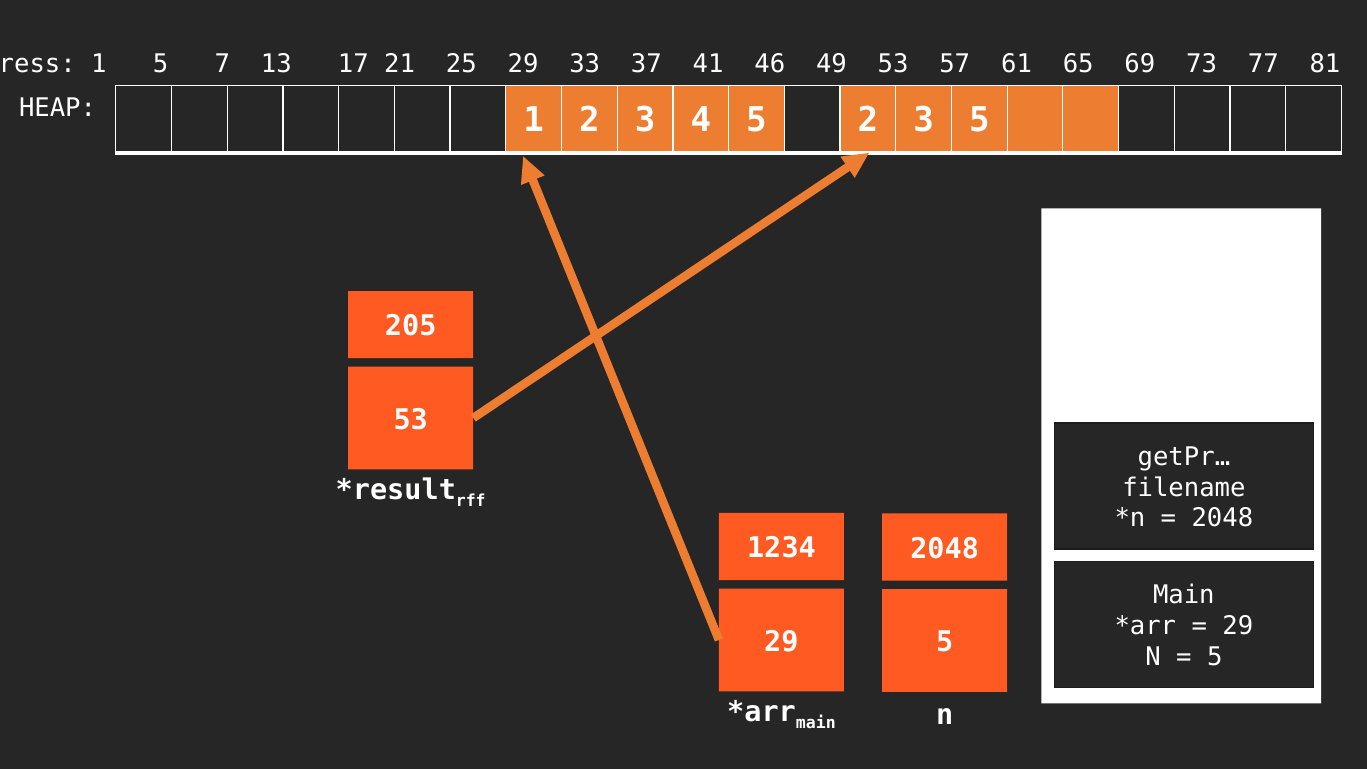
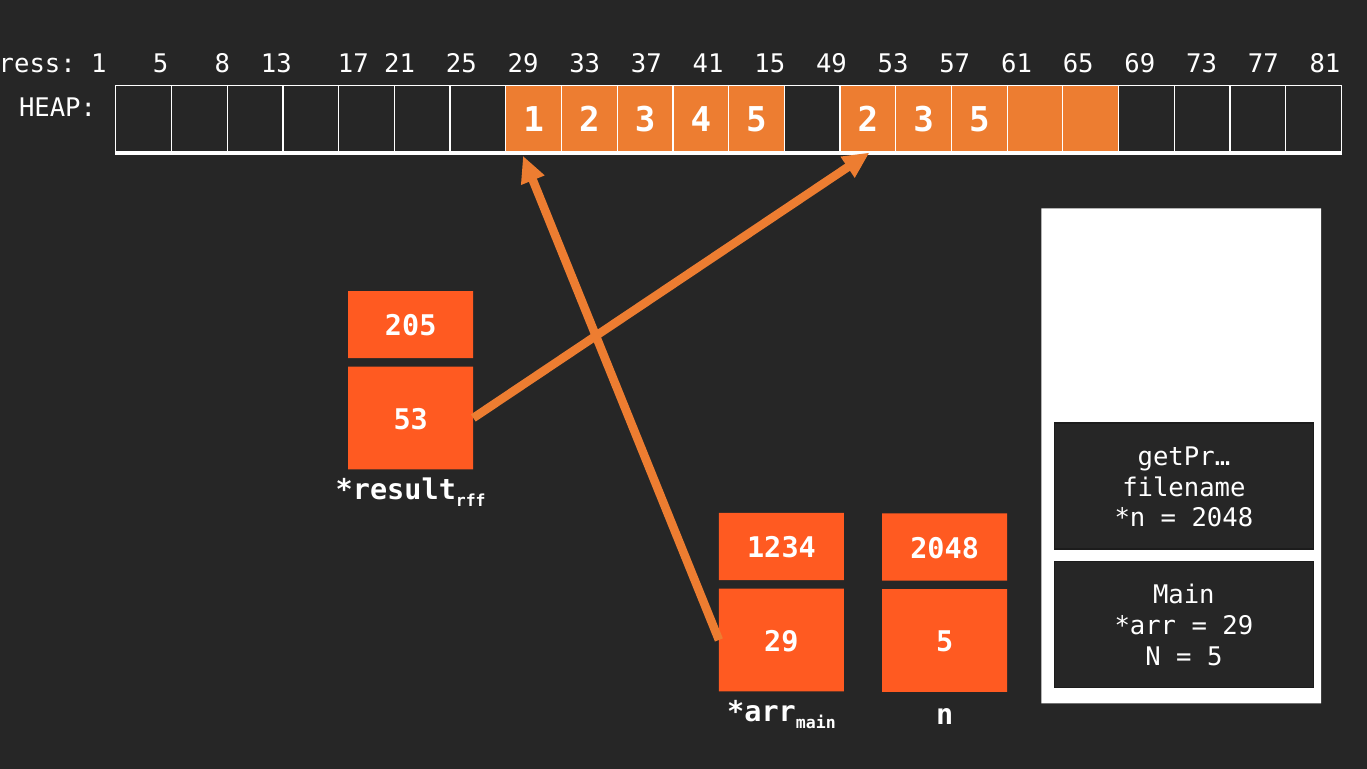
7: 7 -> 8
46: 46 -> 15
